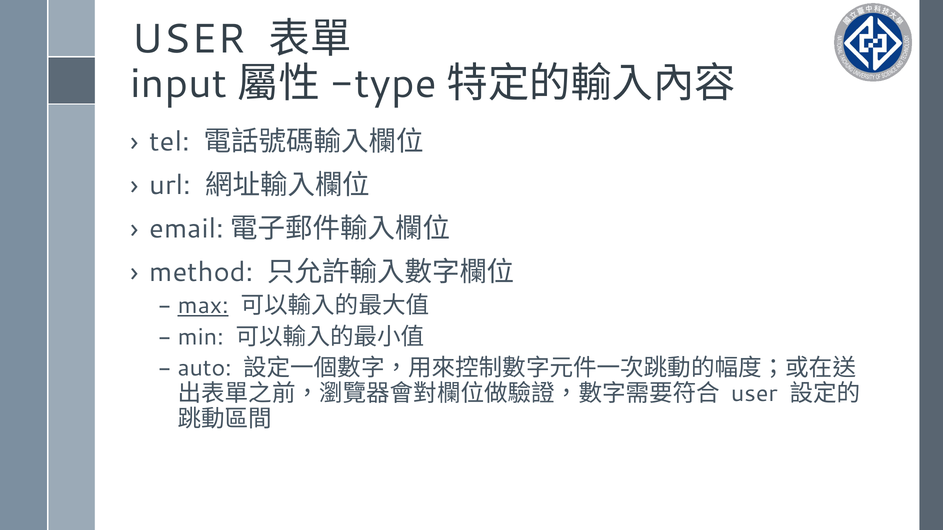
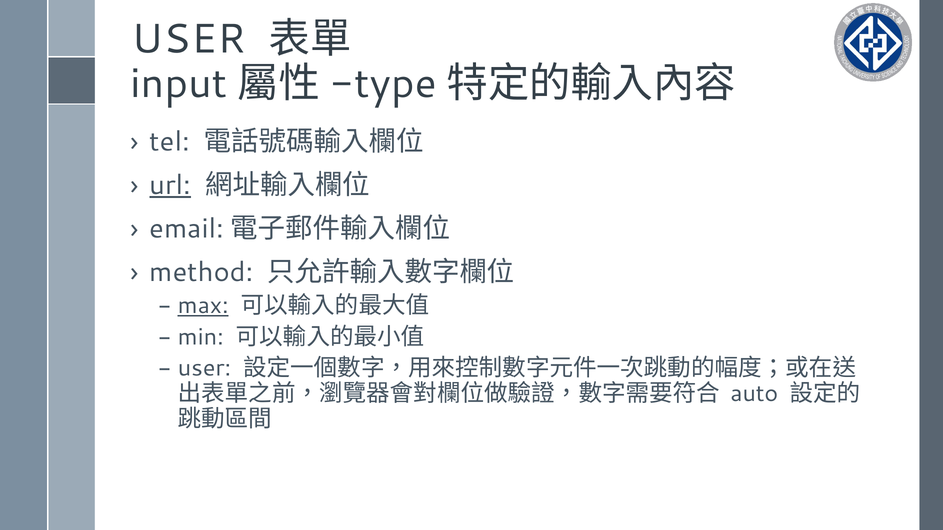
url underline: none -> present
auto at (205, 368): auto -> user
user at (754, 394): user -> auto
